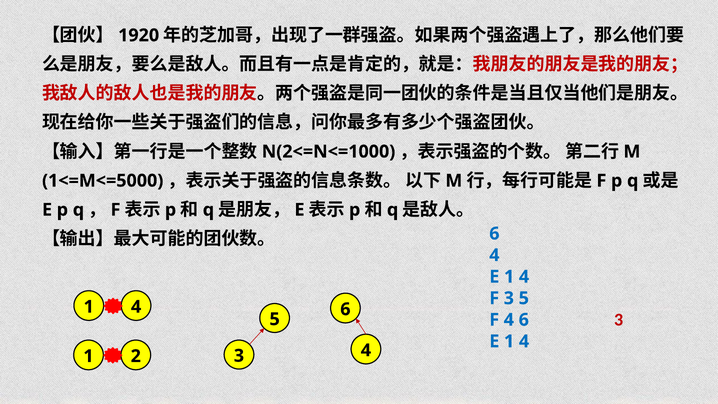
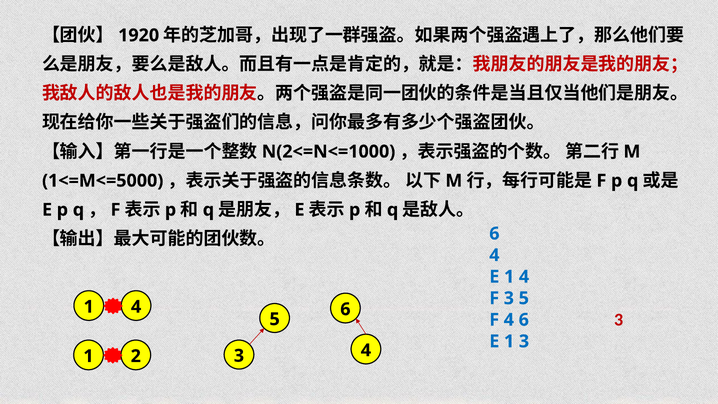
4 at (524, 341): 4 -> 3
